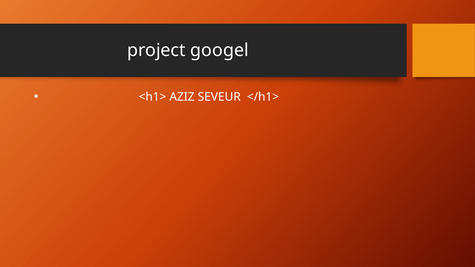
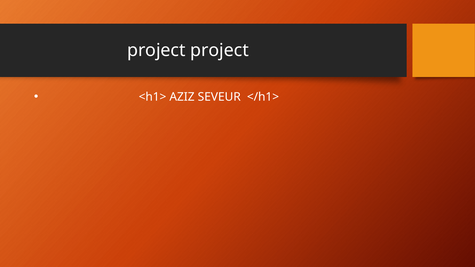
project googel: googel -> project
